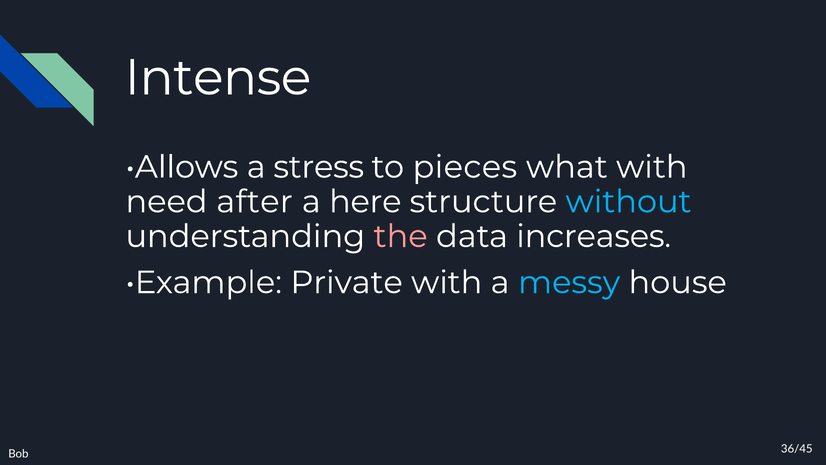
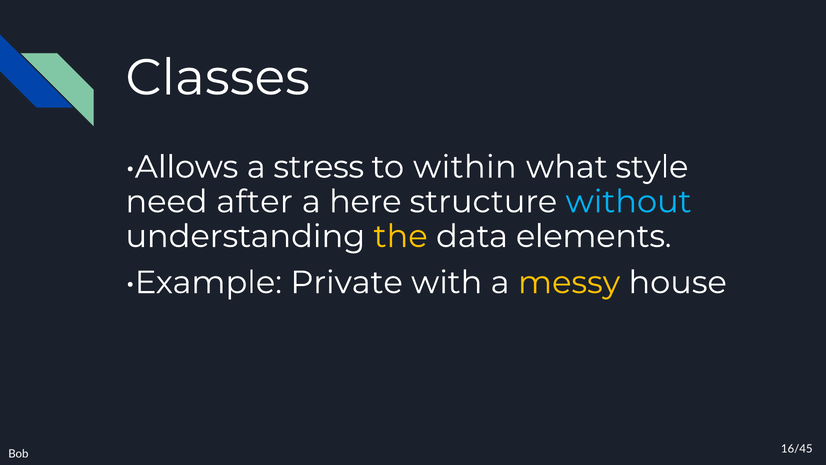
Intense: Intense -> Classes
pieces: pieces -> within
what with: with -> style
the colour: pink -> yellow
increases: increases -> elements
messy colour: light blue -> yellow
36/45: 36/45 -> 16/45
